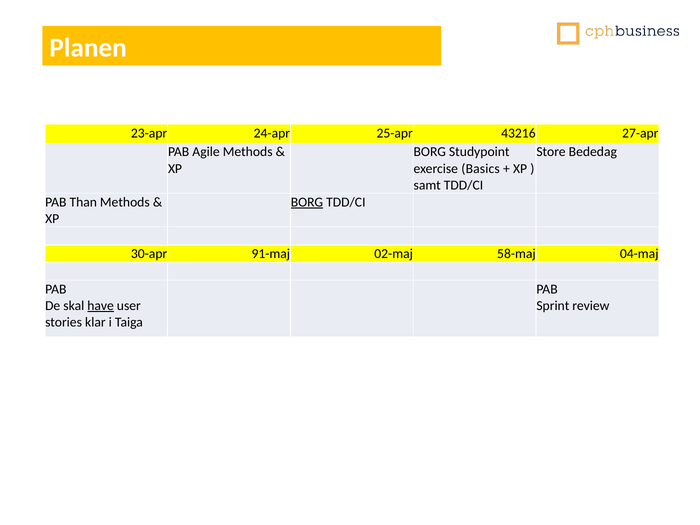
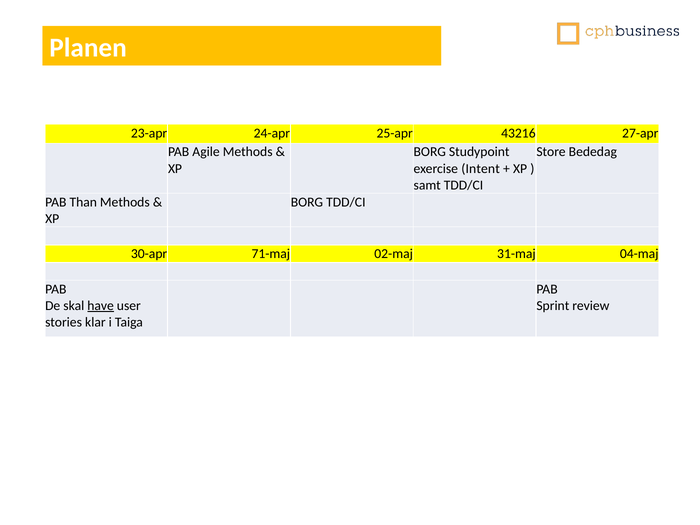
Basics: Basics -> Intent
BORG at (307, 202) underline: present -> none
91-maj: 91-maj -> 71-maj
58-maj: 58-maj -> 31-maj
